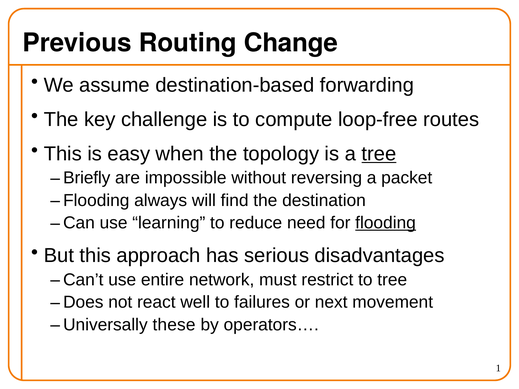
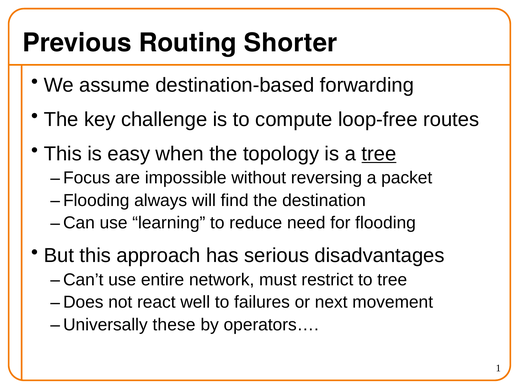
Change: Change -> Shorter
Briefly: Briefly -> Focus
flooding at (386, 223) underline: present -> none
